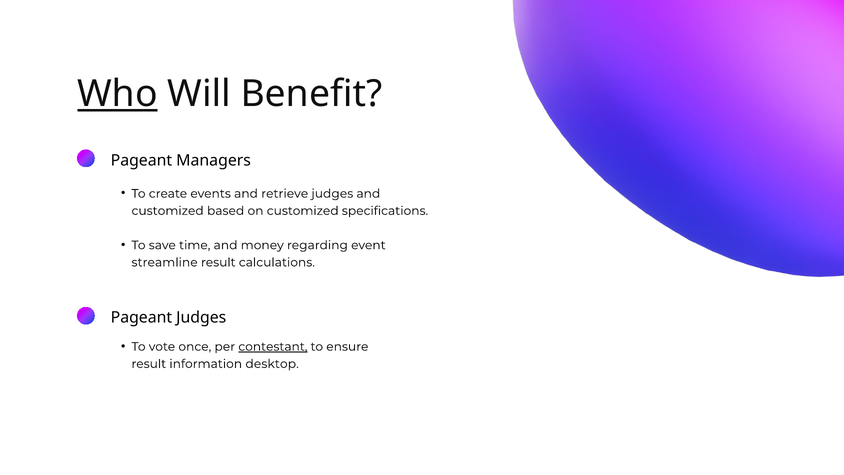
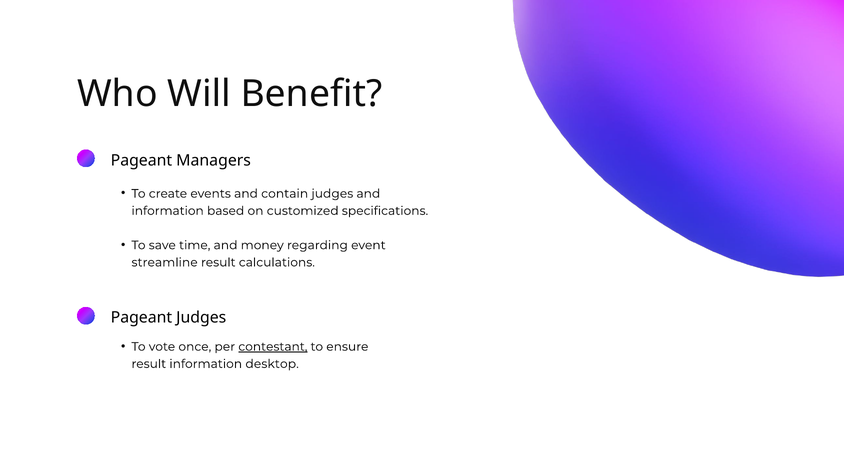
Who underline: present -> none
retrieve: retrieve -> contain
customized at (168, 211): customized -> information
